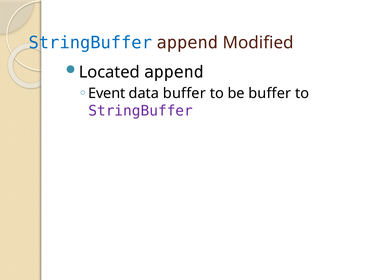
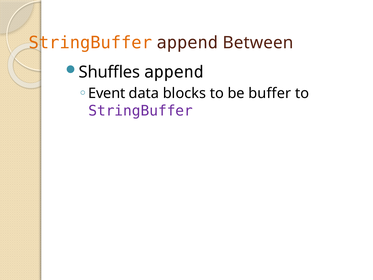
StringBuffer at (90, 43) colour: blue -> orange
Modified: Modified -> Between
Located: Located -> Shuffles
data buffer: buffer -> blocks
